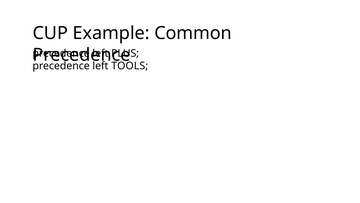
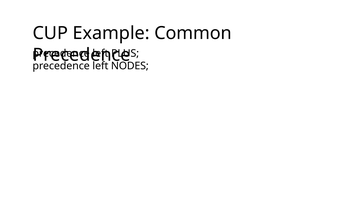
TOOLS: TOOLS -> NODES
